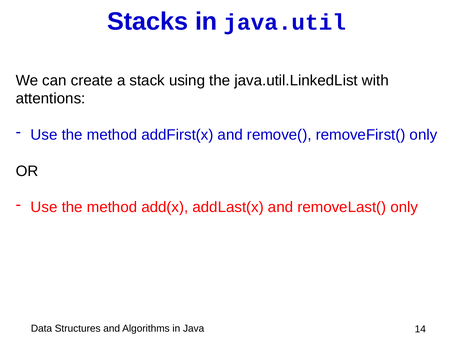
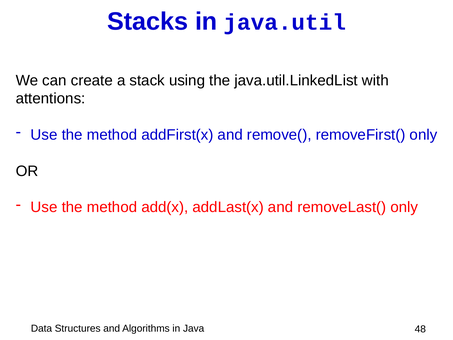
14: 14 -> 48
